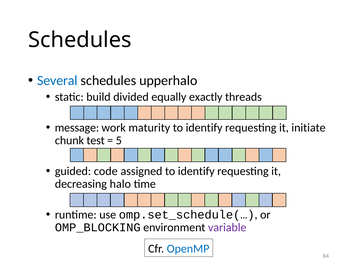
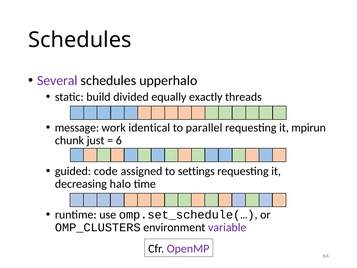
Several colour: blue -> purple
maturity: maturity -> identical
identify at (204, 128): identify -> parallel
initiate: initiate -> mpirun
test: test -> just
5: 5 -> 6
assigned to identify: identify -> settings
OMP_BLOCKING: OMP_BLOCKING -> OMP_CLUSTERS
OpenMP colour: blue -> purple
